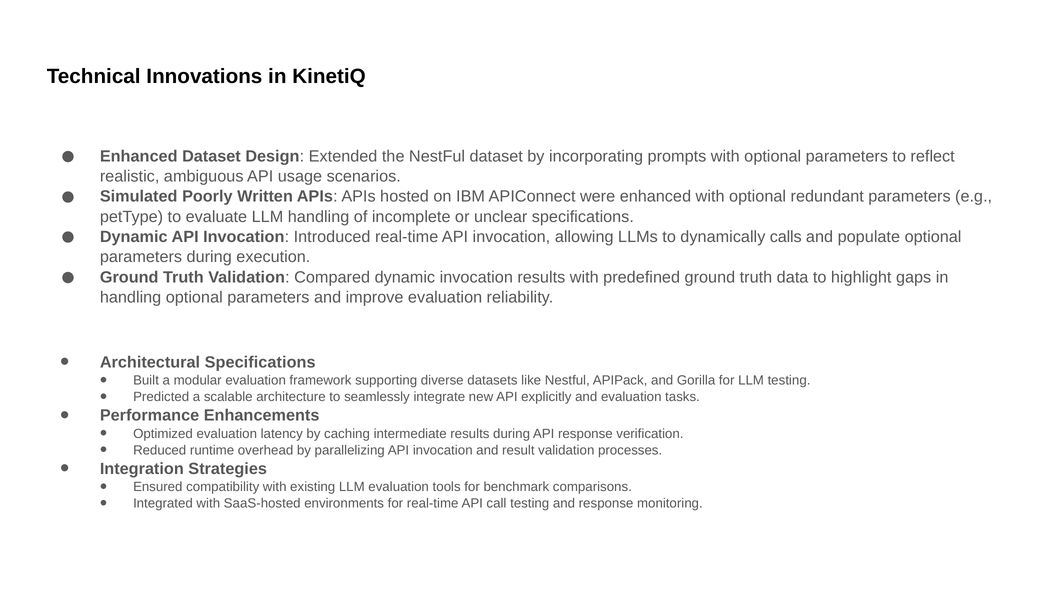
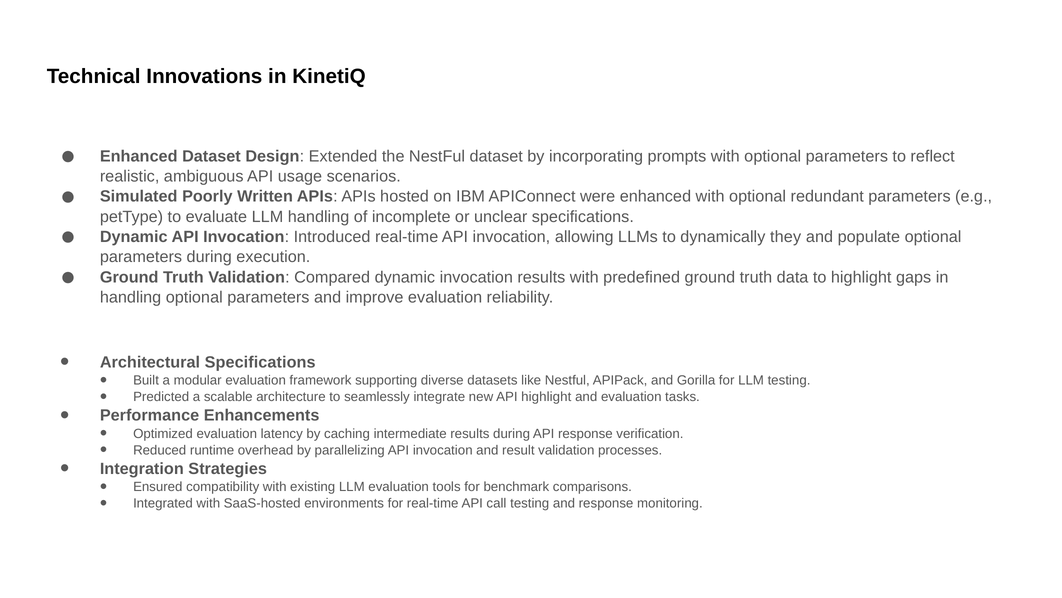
calls: calls -> they
API explicitly: explicitly -> highlight
